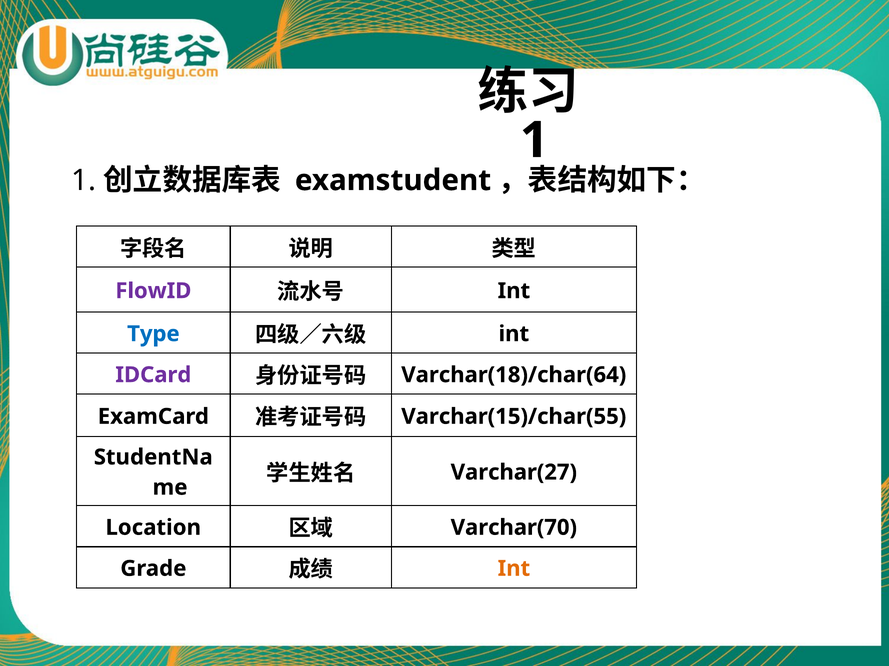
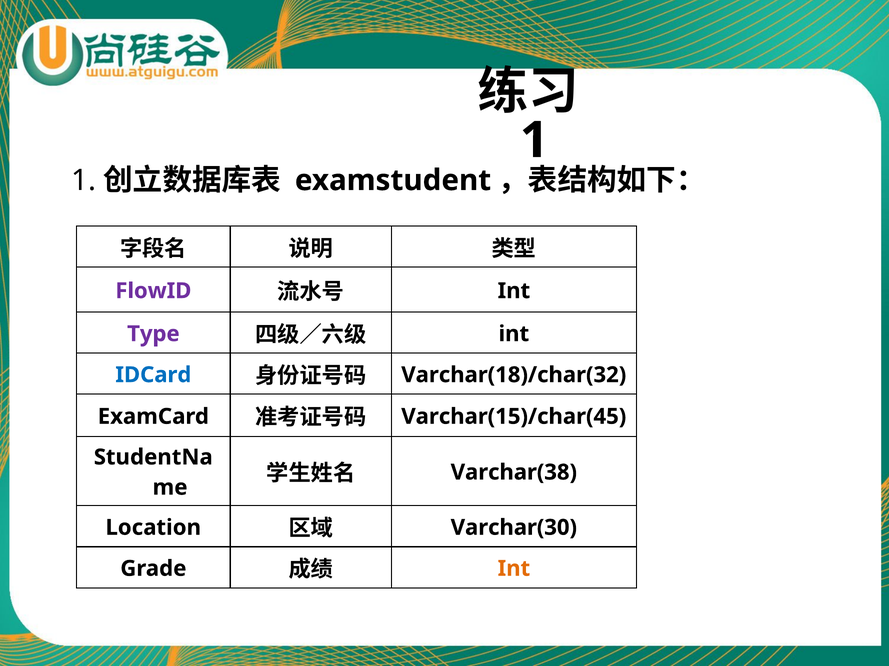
Type colour: blue -> purple
IDCard colour: purple -> blue
Varchar(18)/char(64: Varchar(18)/char(64 -> Varchar(18)/char(32
Varchar(15)/char(55: Varchar(15)/char(55 -> Varchar(15)/char(45
Varchar(27: Varchar(27 -> Varchar(38
Varchar(70: Varchar(70 -> Varchar(30
